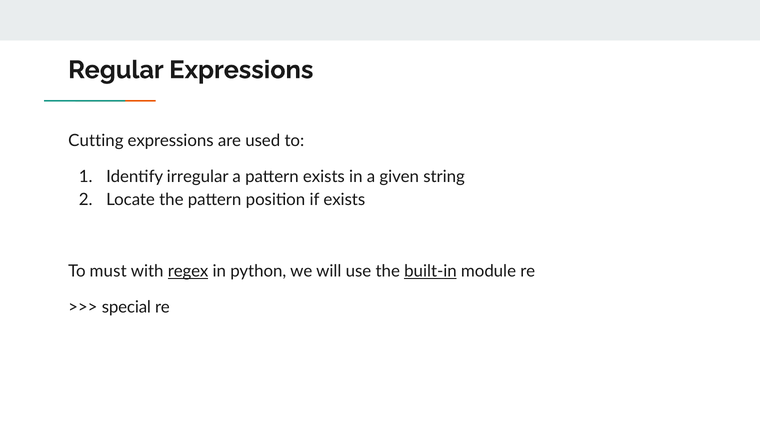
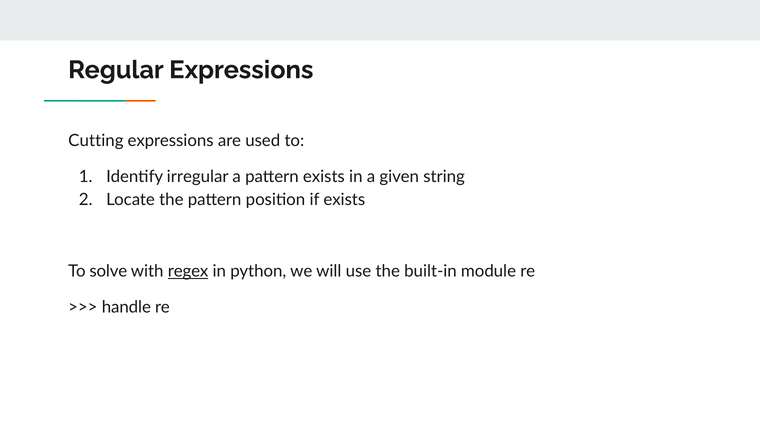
must: must -> solve
built-in underline: present -> none
special: special -> handle
